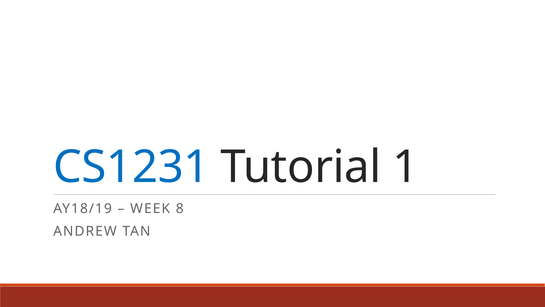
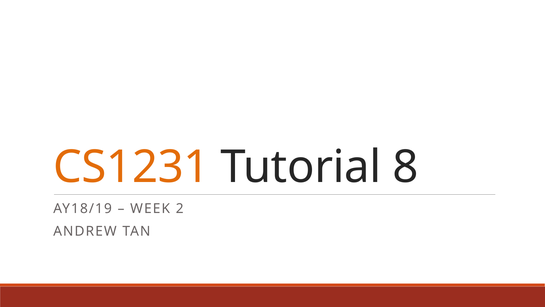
CS1231 colour: blue -> orange
1: 1 -> 8
8: 8 -> 2
